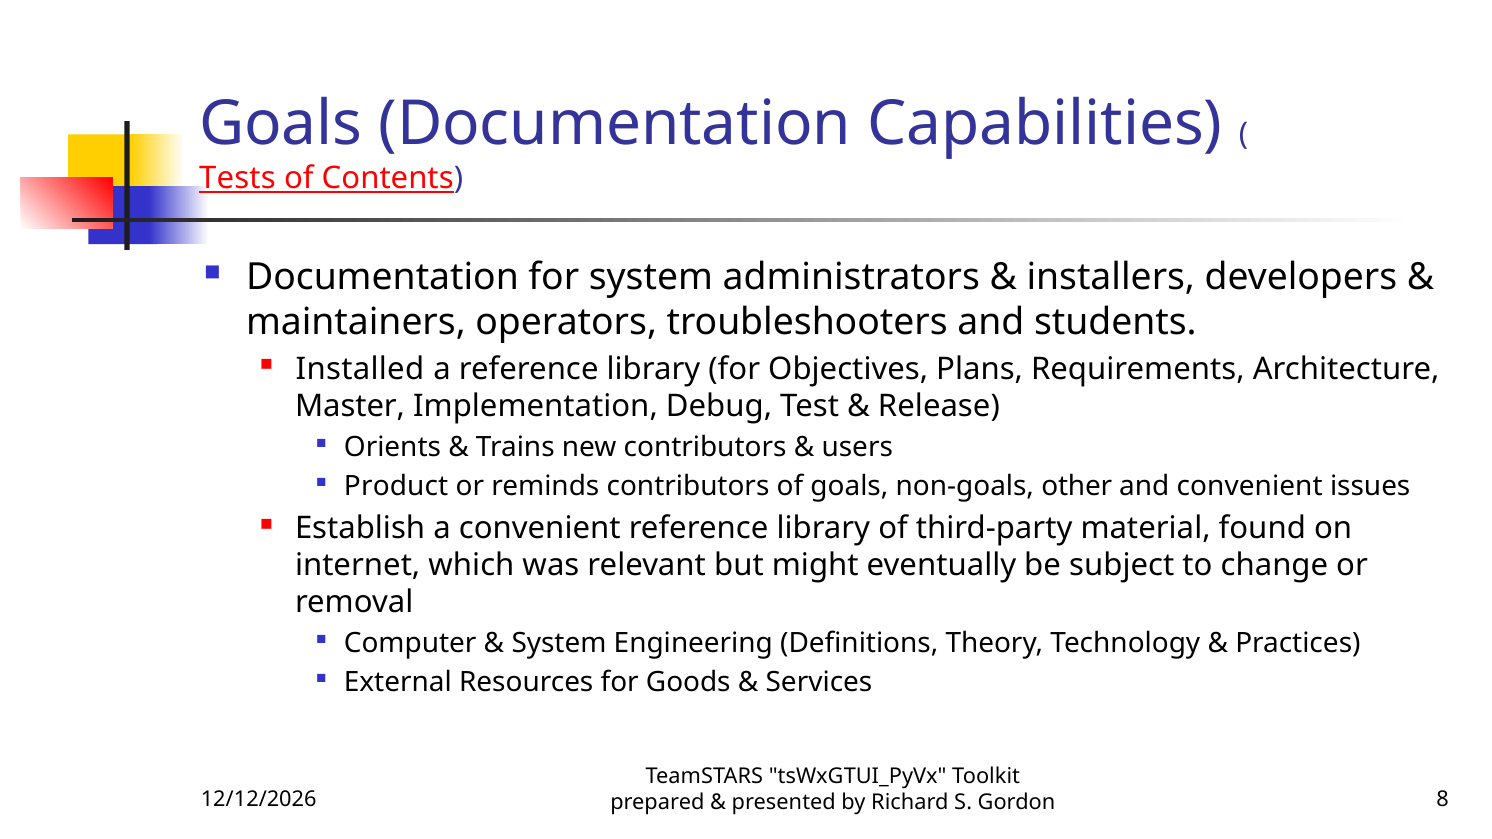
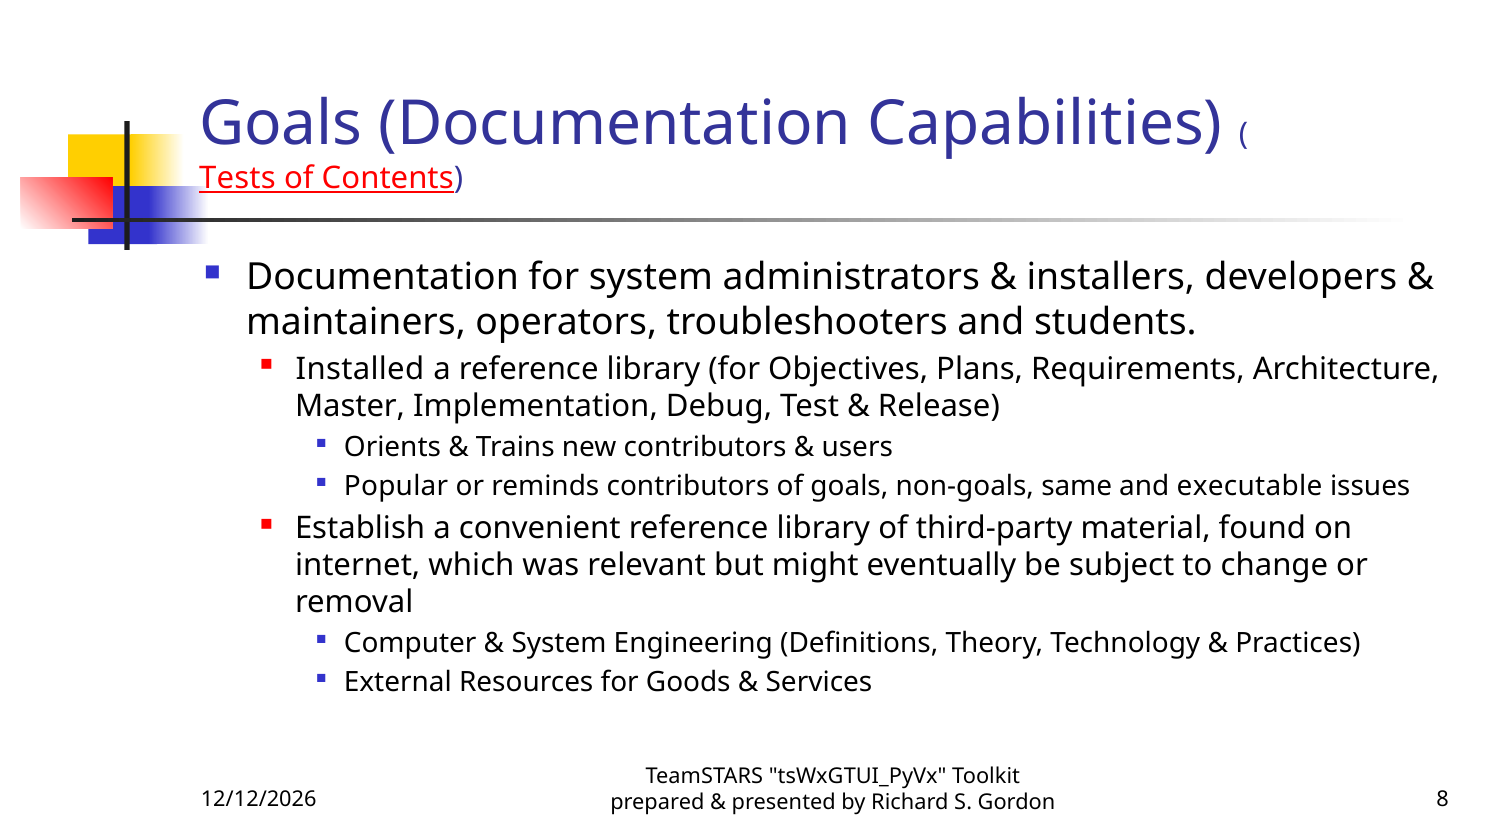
Product: Product -> Popular
other: other -> same
and convenient: convenient -> executable
